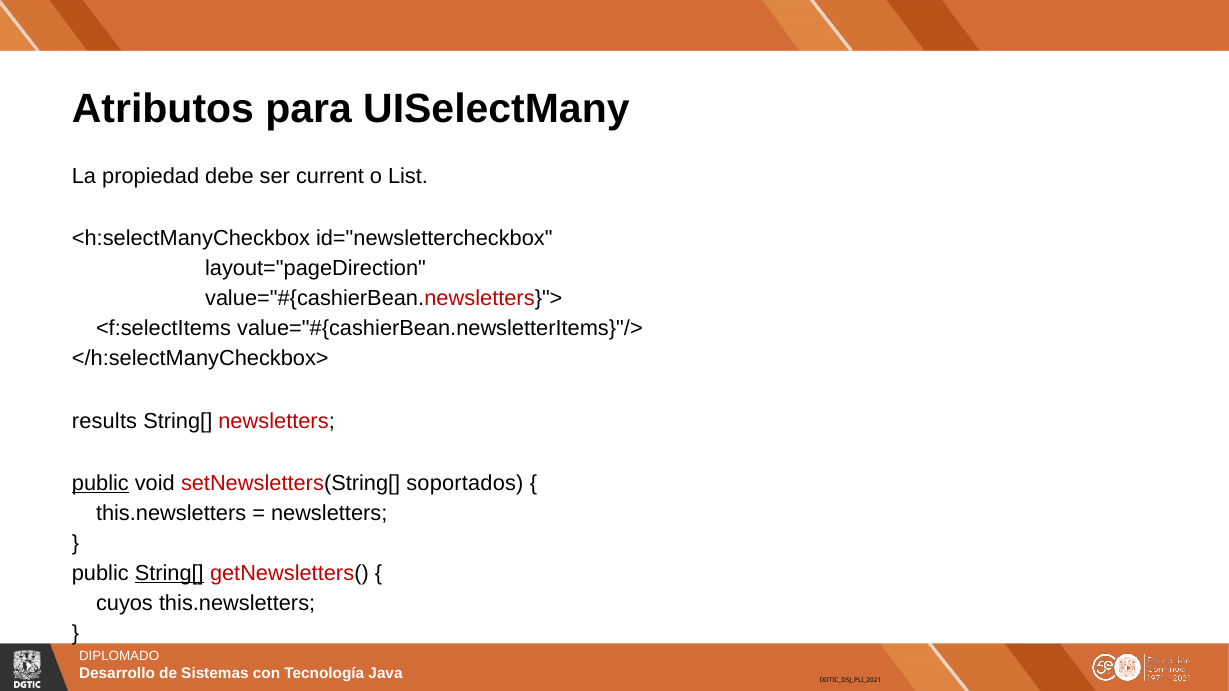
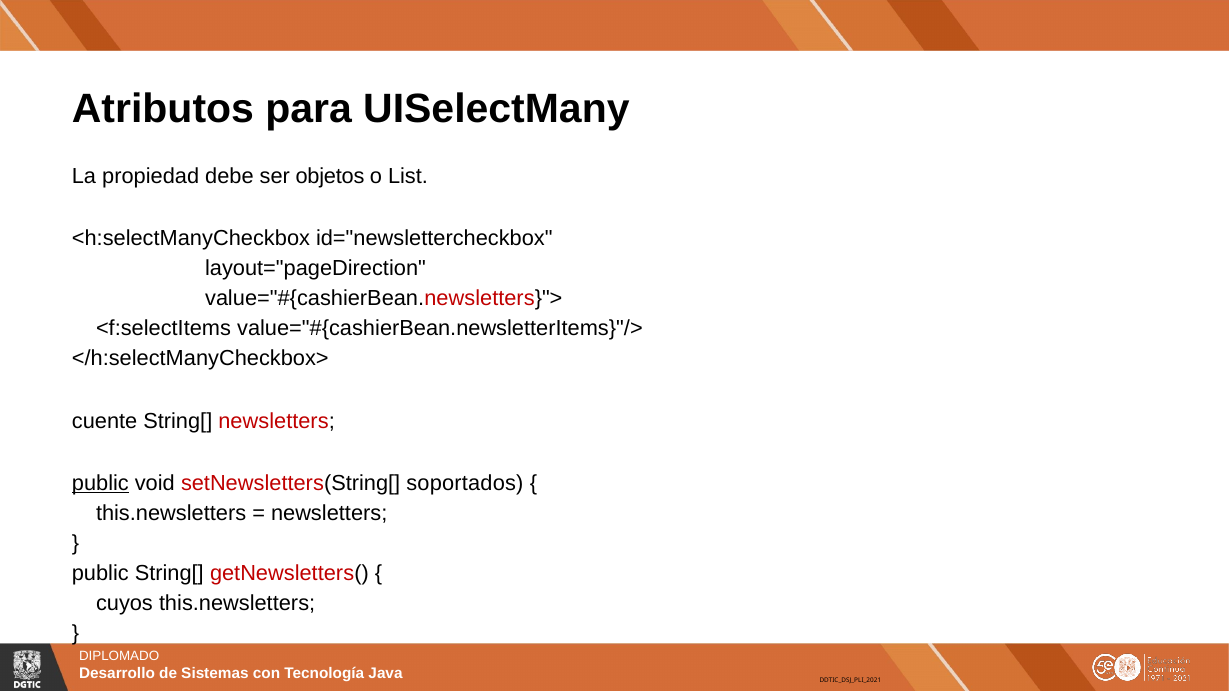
current: current -> objetos
results: results -> cuente
String[ at (169, 574) underline: present -> none
